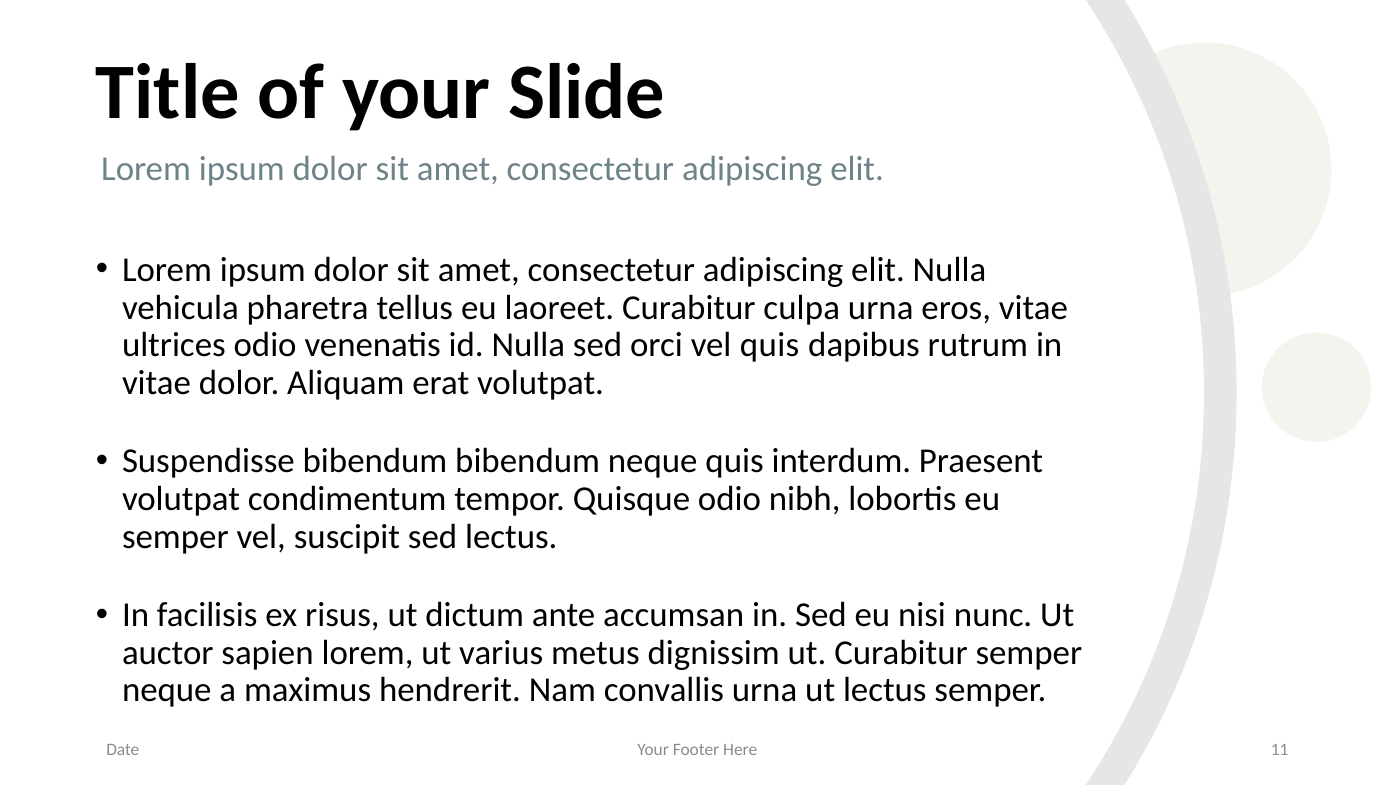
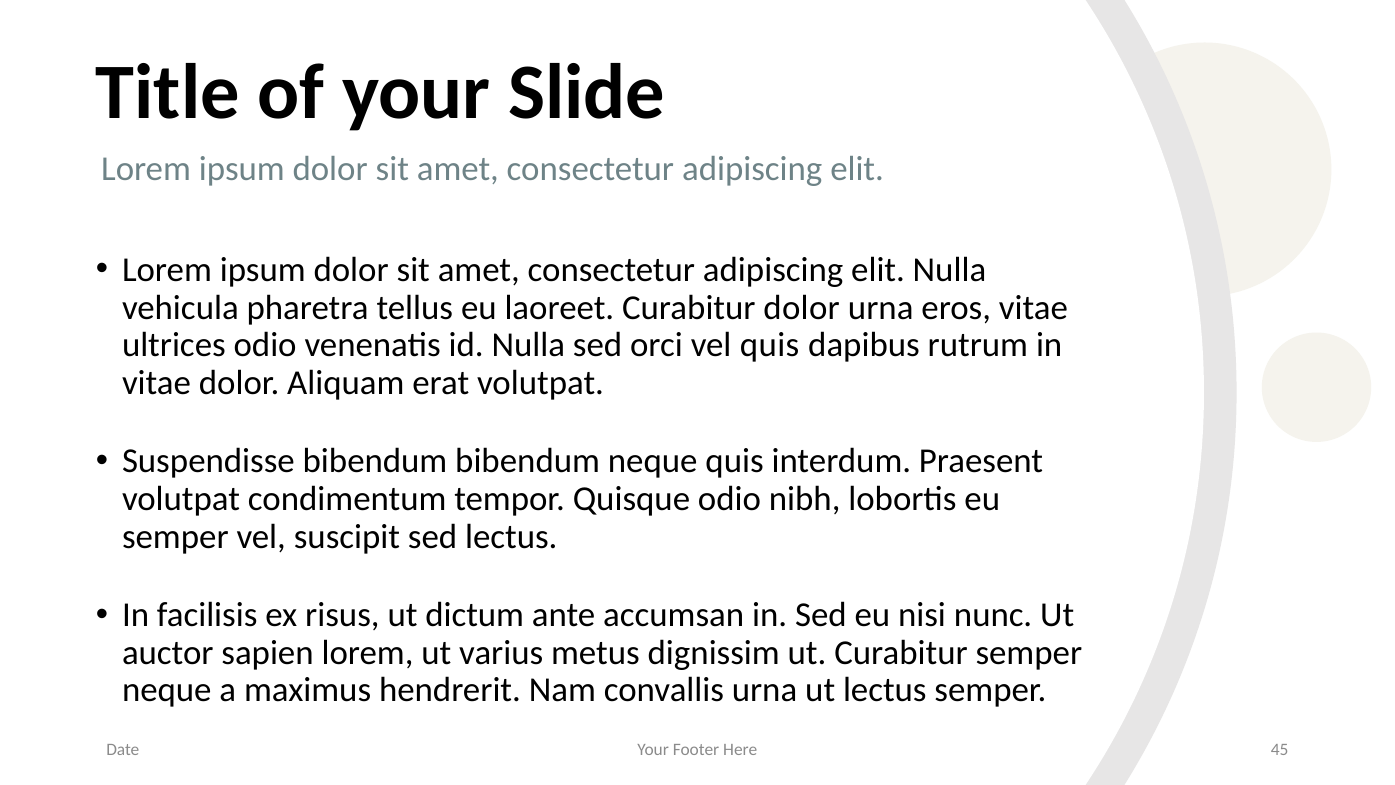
Curabitur culpa: culpa -> dolor
11: 11 -> 45
